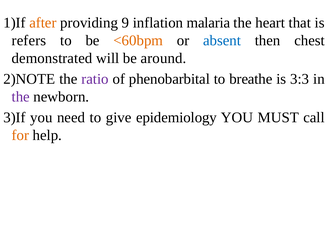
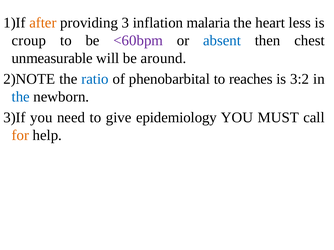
9: 9 -> 3
that: that -> less
refers: refers -> croup
<60bpm colour: orange -> purple
demonstrated: demonstrated -> unmeasurable
ratio colour: purple -> blue
breathe: breathe -> reaches
3:3: 3:3 -> 3:2
the at (21, 97) colour: purple -> blue
